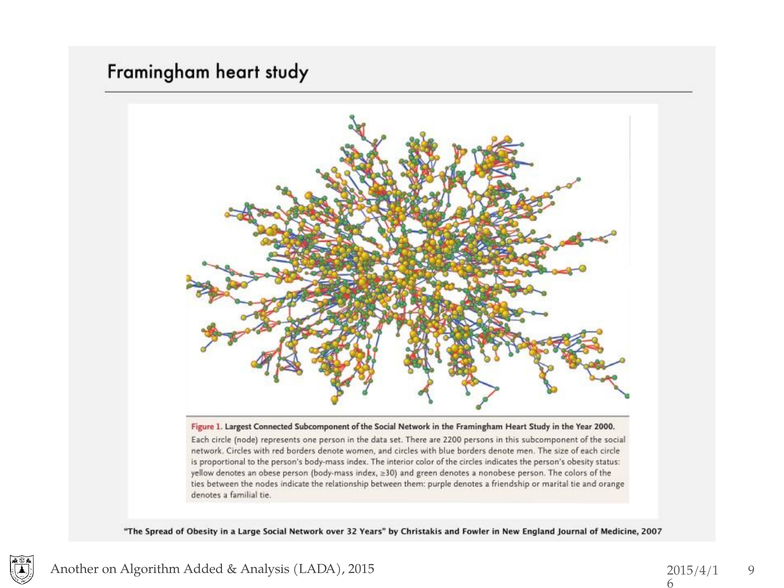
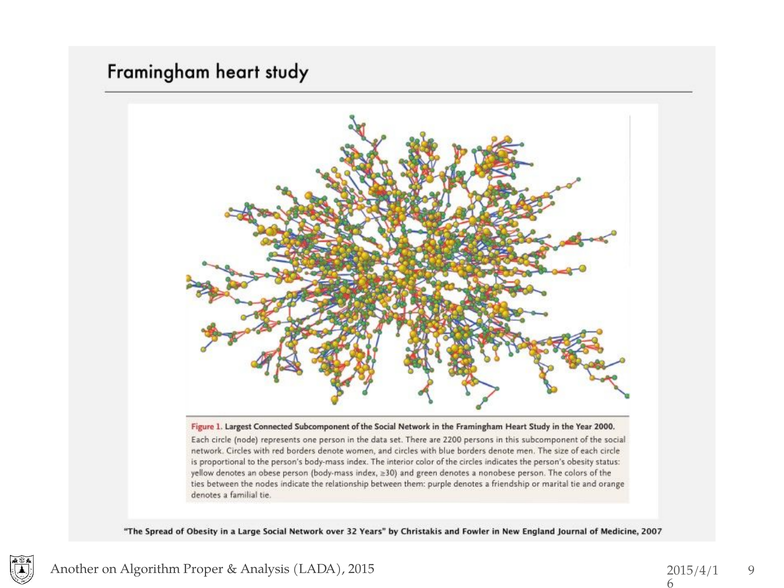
Added: Added -> Proper
